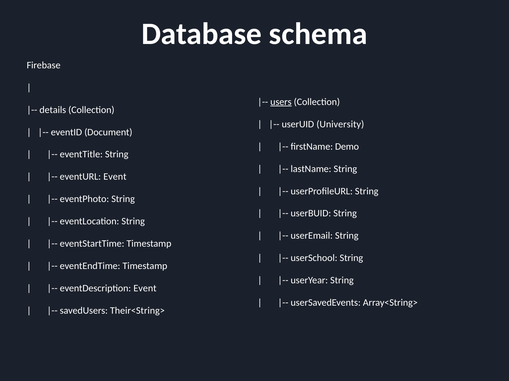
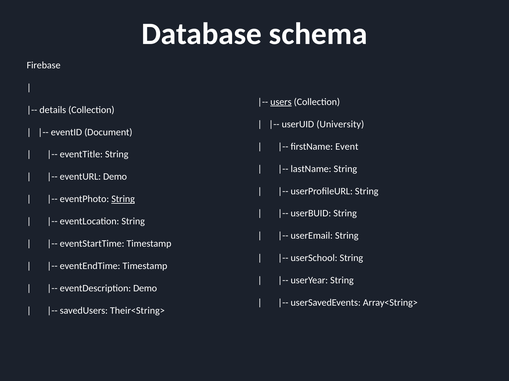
Demo: Demo -> Event
eventURL Event: Event -> Demo
String at (123, 199) underline: none -> present
eventDescription Event: Event -> Demo
